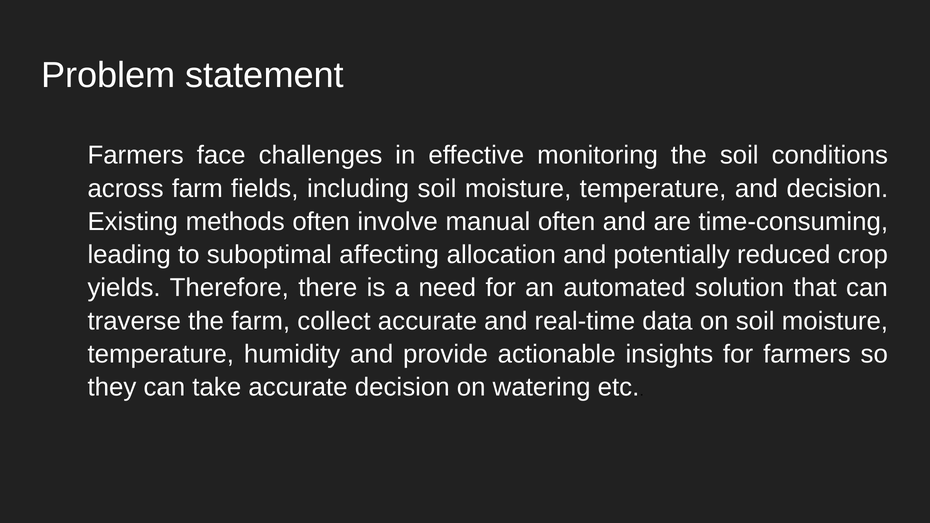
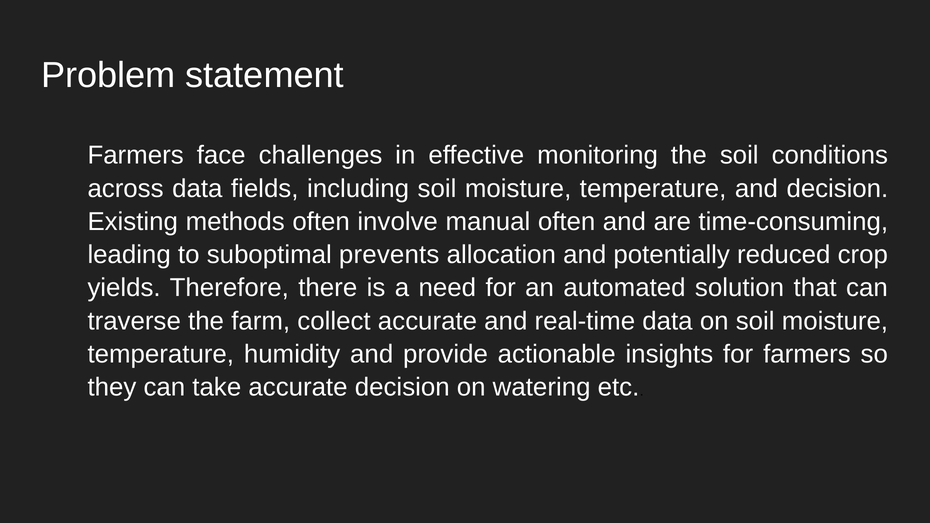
across farm: farm -> data
affecting: affecting -> prevents
